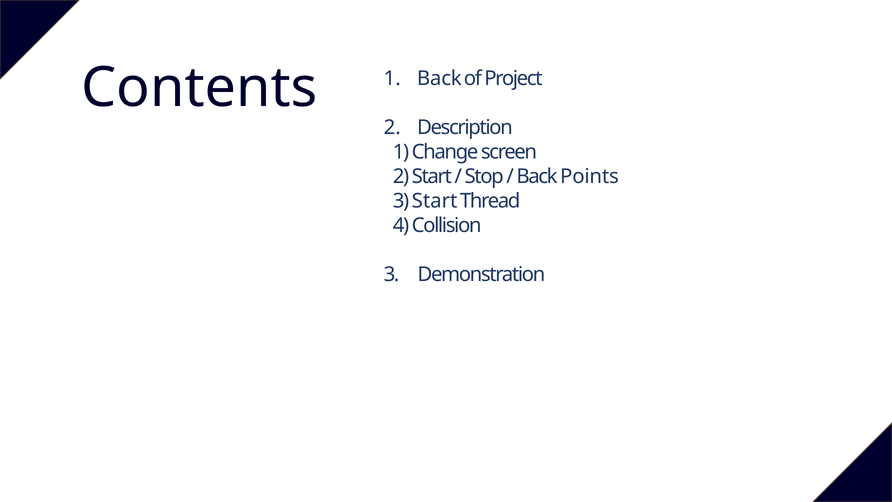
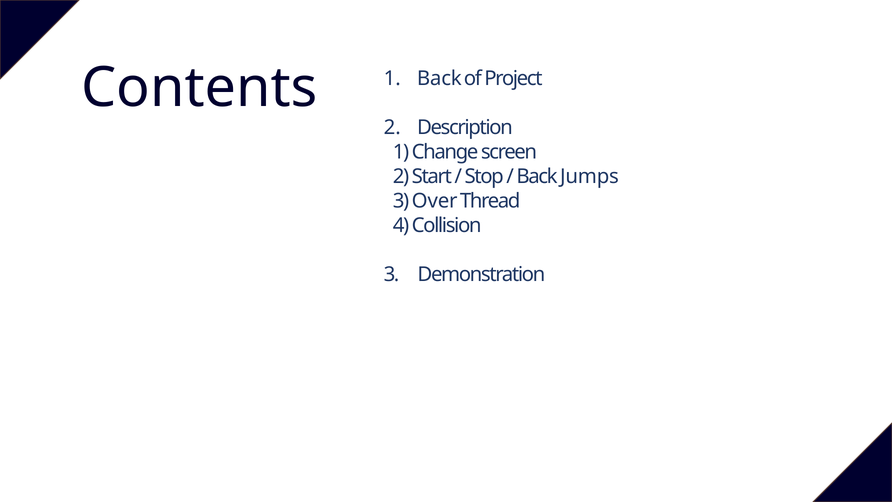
Points: Points -> Jumps
3 Start: Start -> Over
